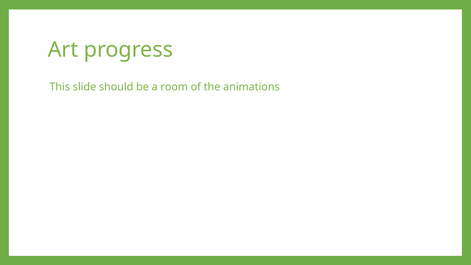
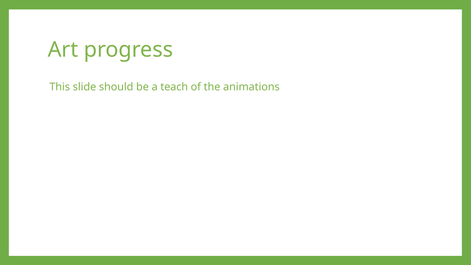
room: room -> teach
